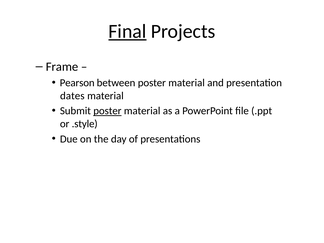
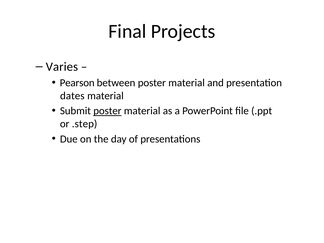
Final underline: present -> none
Frame: Frame -> Varies
.style: .style -> .step
